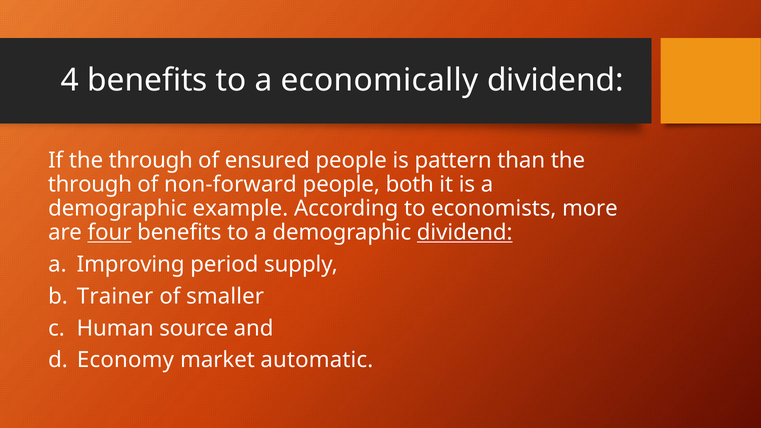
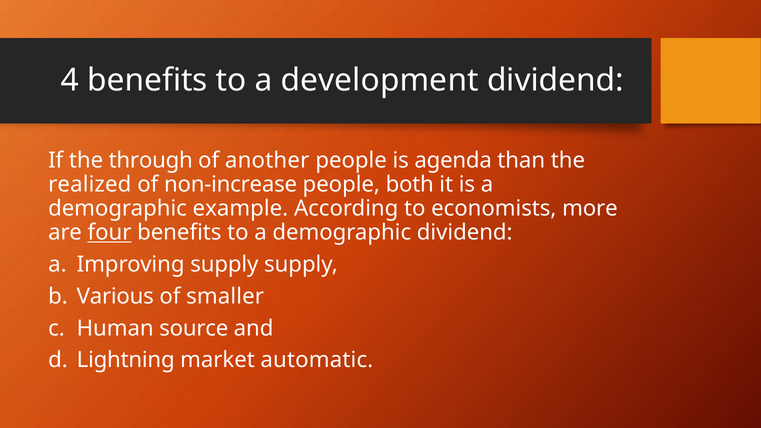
economically: economically -> development
ensured: ensured -> another
pattern: pattern -> agenda
through at (90, 185): through -> realized
non-forward: non-forward -> non-increase
dividend at (465, 232) underline: present -> none
Improving period: period -> supply
Trainer: Trainer -> Various
Economy: Economy -> Lightning
